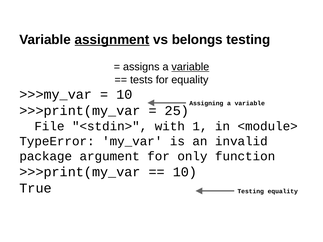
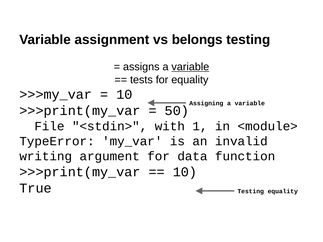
assignment underline: present -> none
25: 25 -> 50
package: package -> writing
only: only -> data
